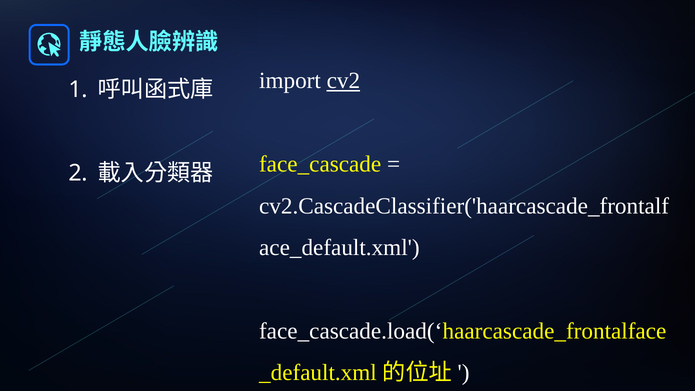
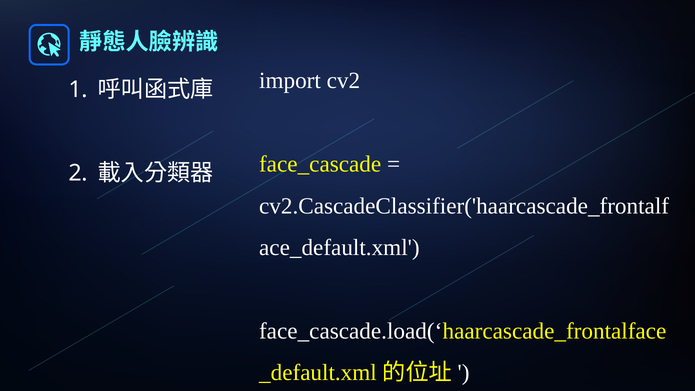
cv2 underline: present -> none
